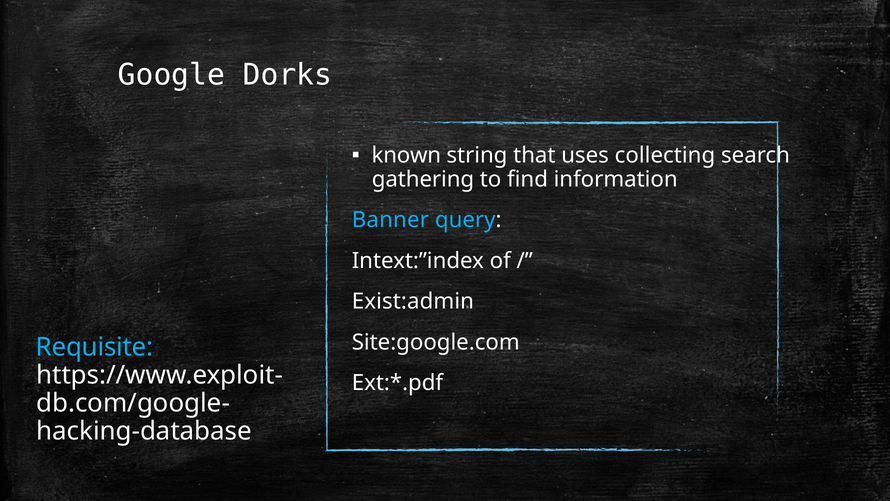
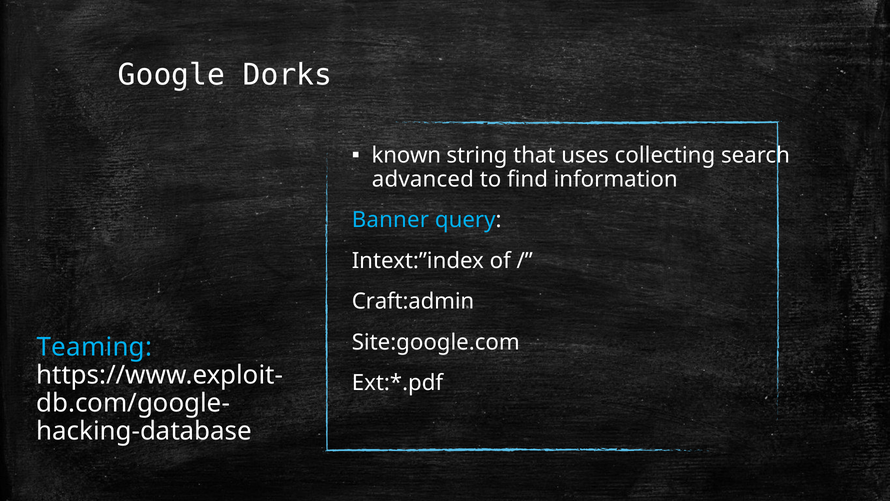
gathering: gathering -> advanced
Exist:admin: Exist:admin -> Craft:admin
Requisite: Requisite -> Teaming
